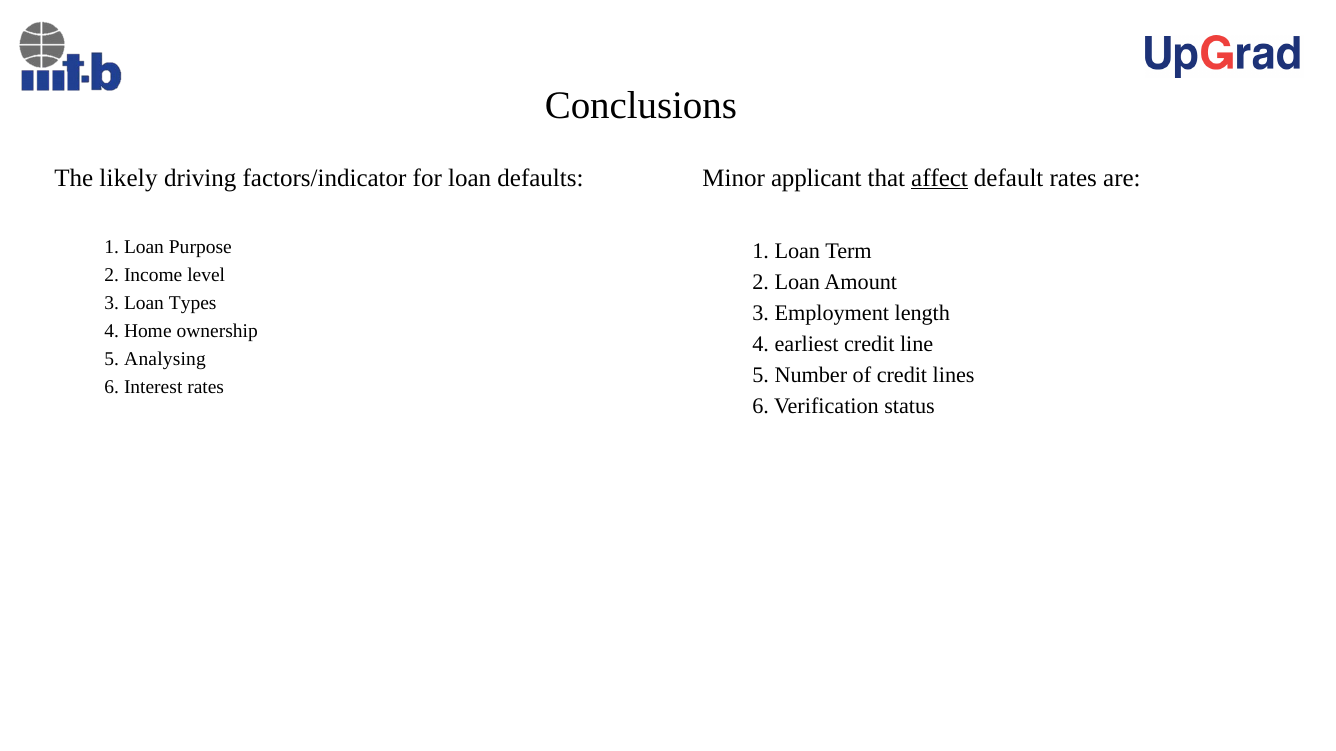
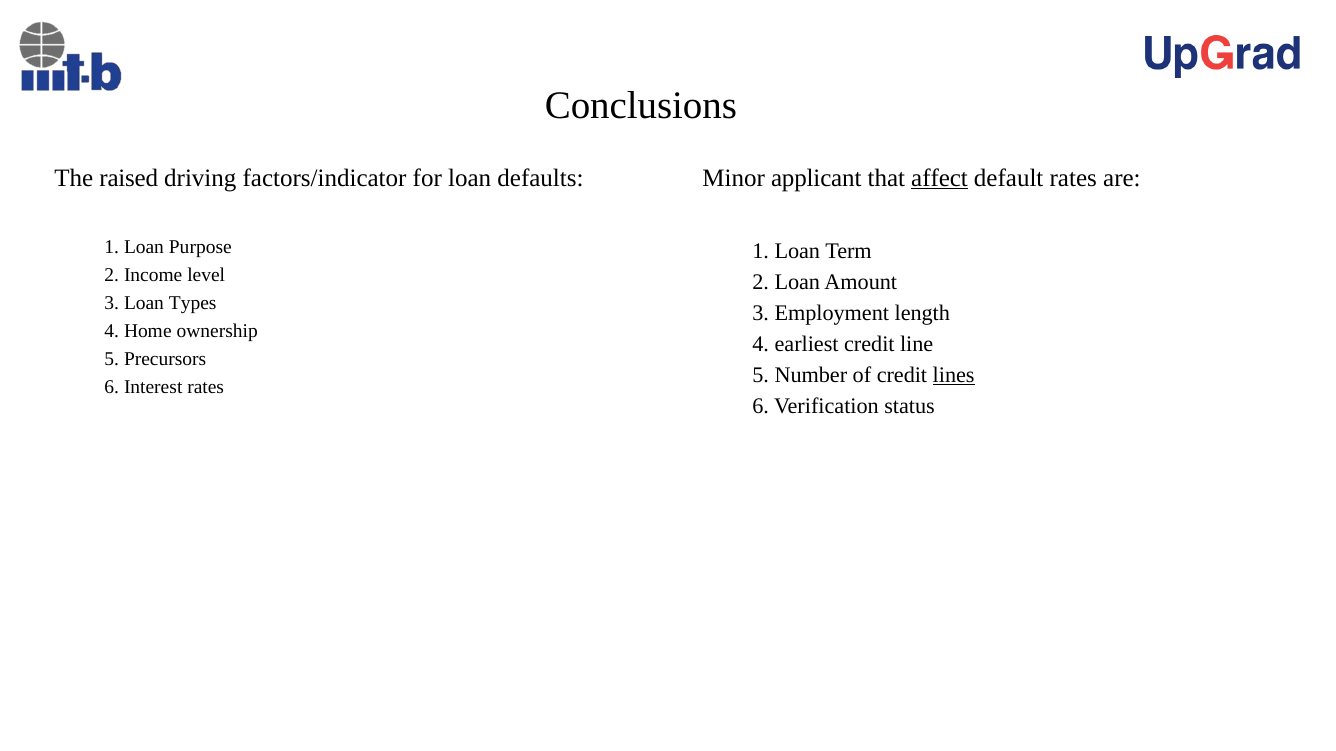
likely: likely -> raised
Analysing: Analysing -> Precursors
lines underline: none -> present
